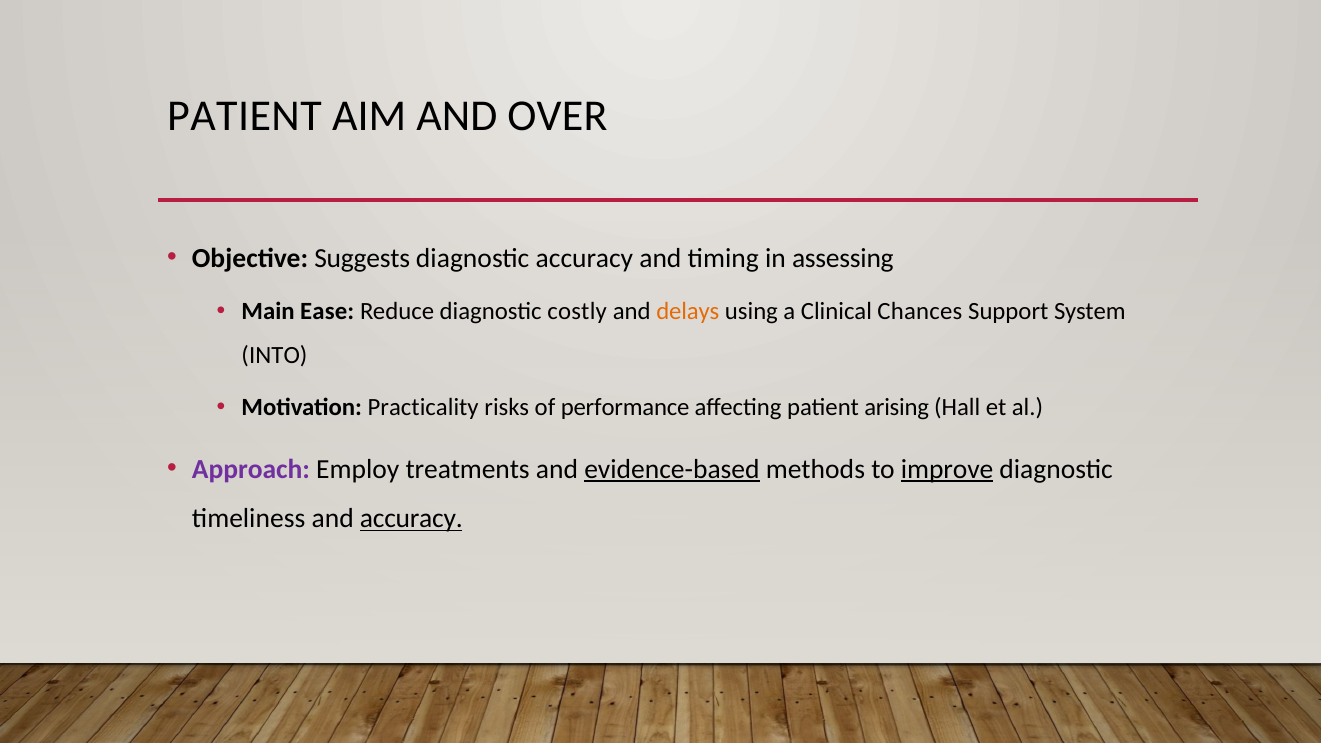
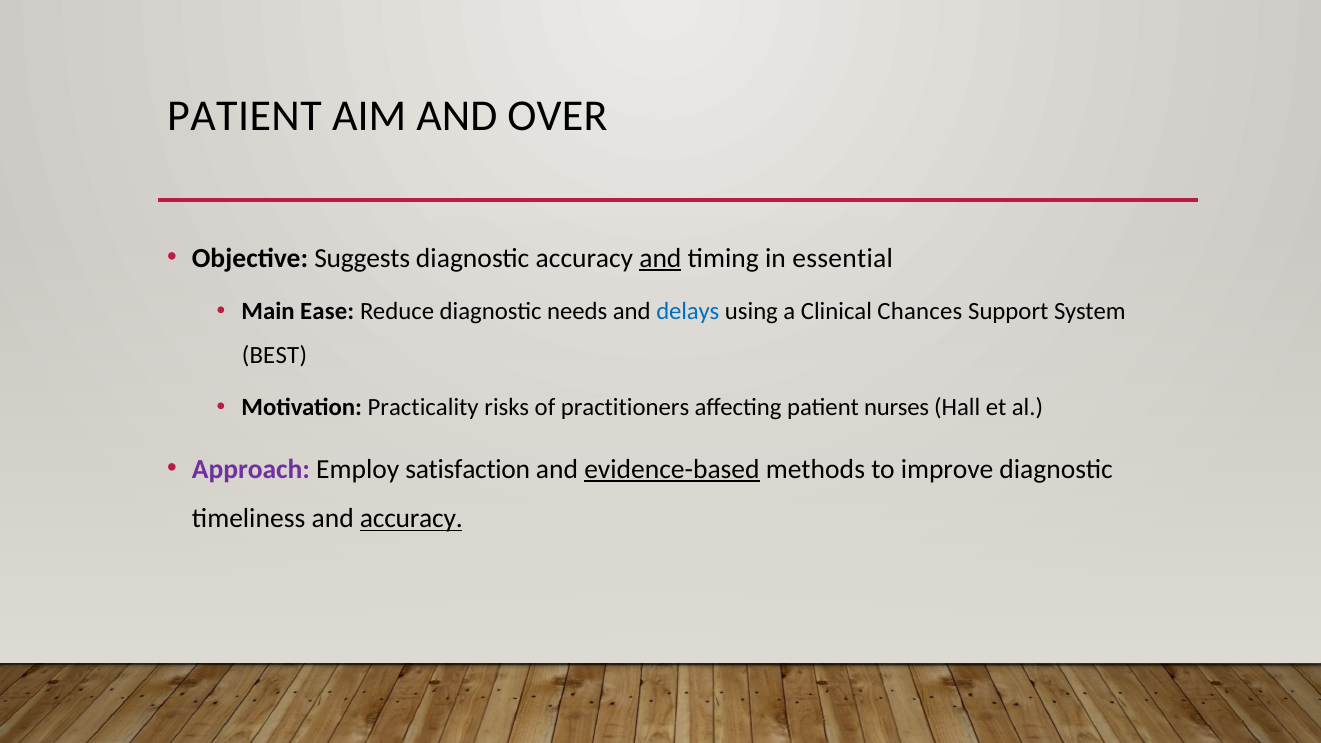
and at (660, 258) underline: none -> present
assessing: assessing -> essential
costly: costly -> needs
delays colour: orange -> blue
INTO: INTO -> BEST
performance: performance -> practitioners
arising: arising -> nurses
treatments: treatments -> satisfaction
improve underline: present -> none
